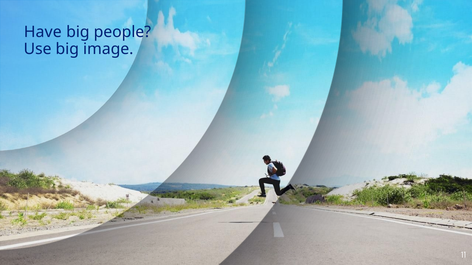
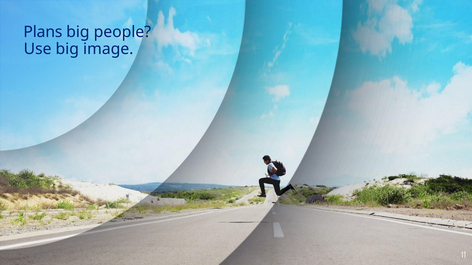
Have: Have -> Plans
